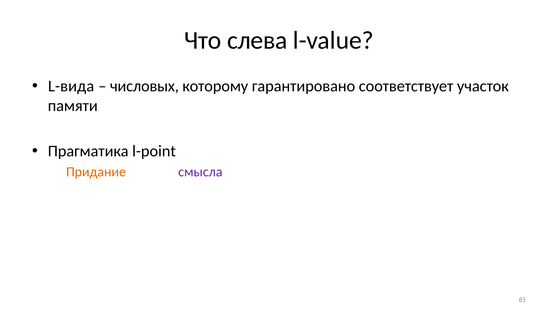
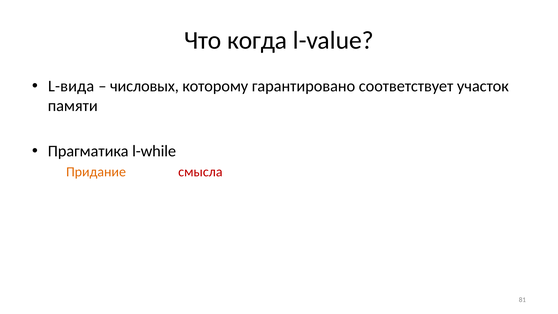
слева: слева -> когда
l-point: l-point -> l-while
смысла colour: purple -> red
